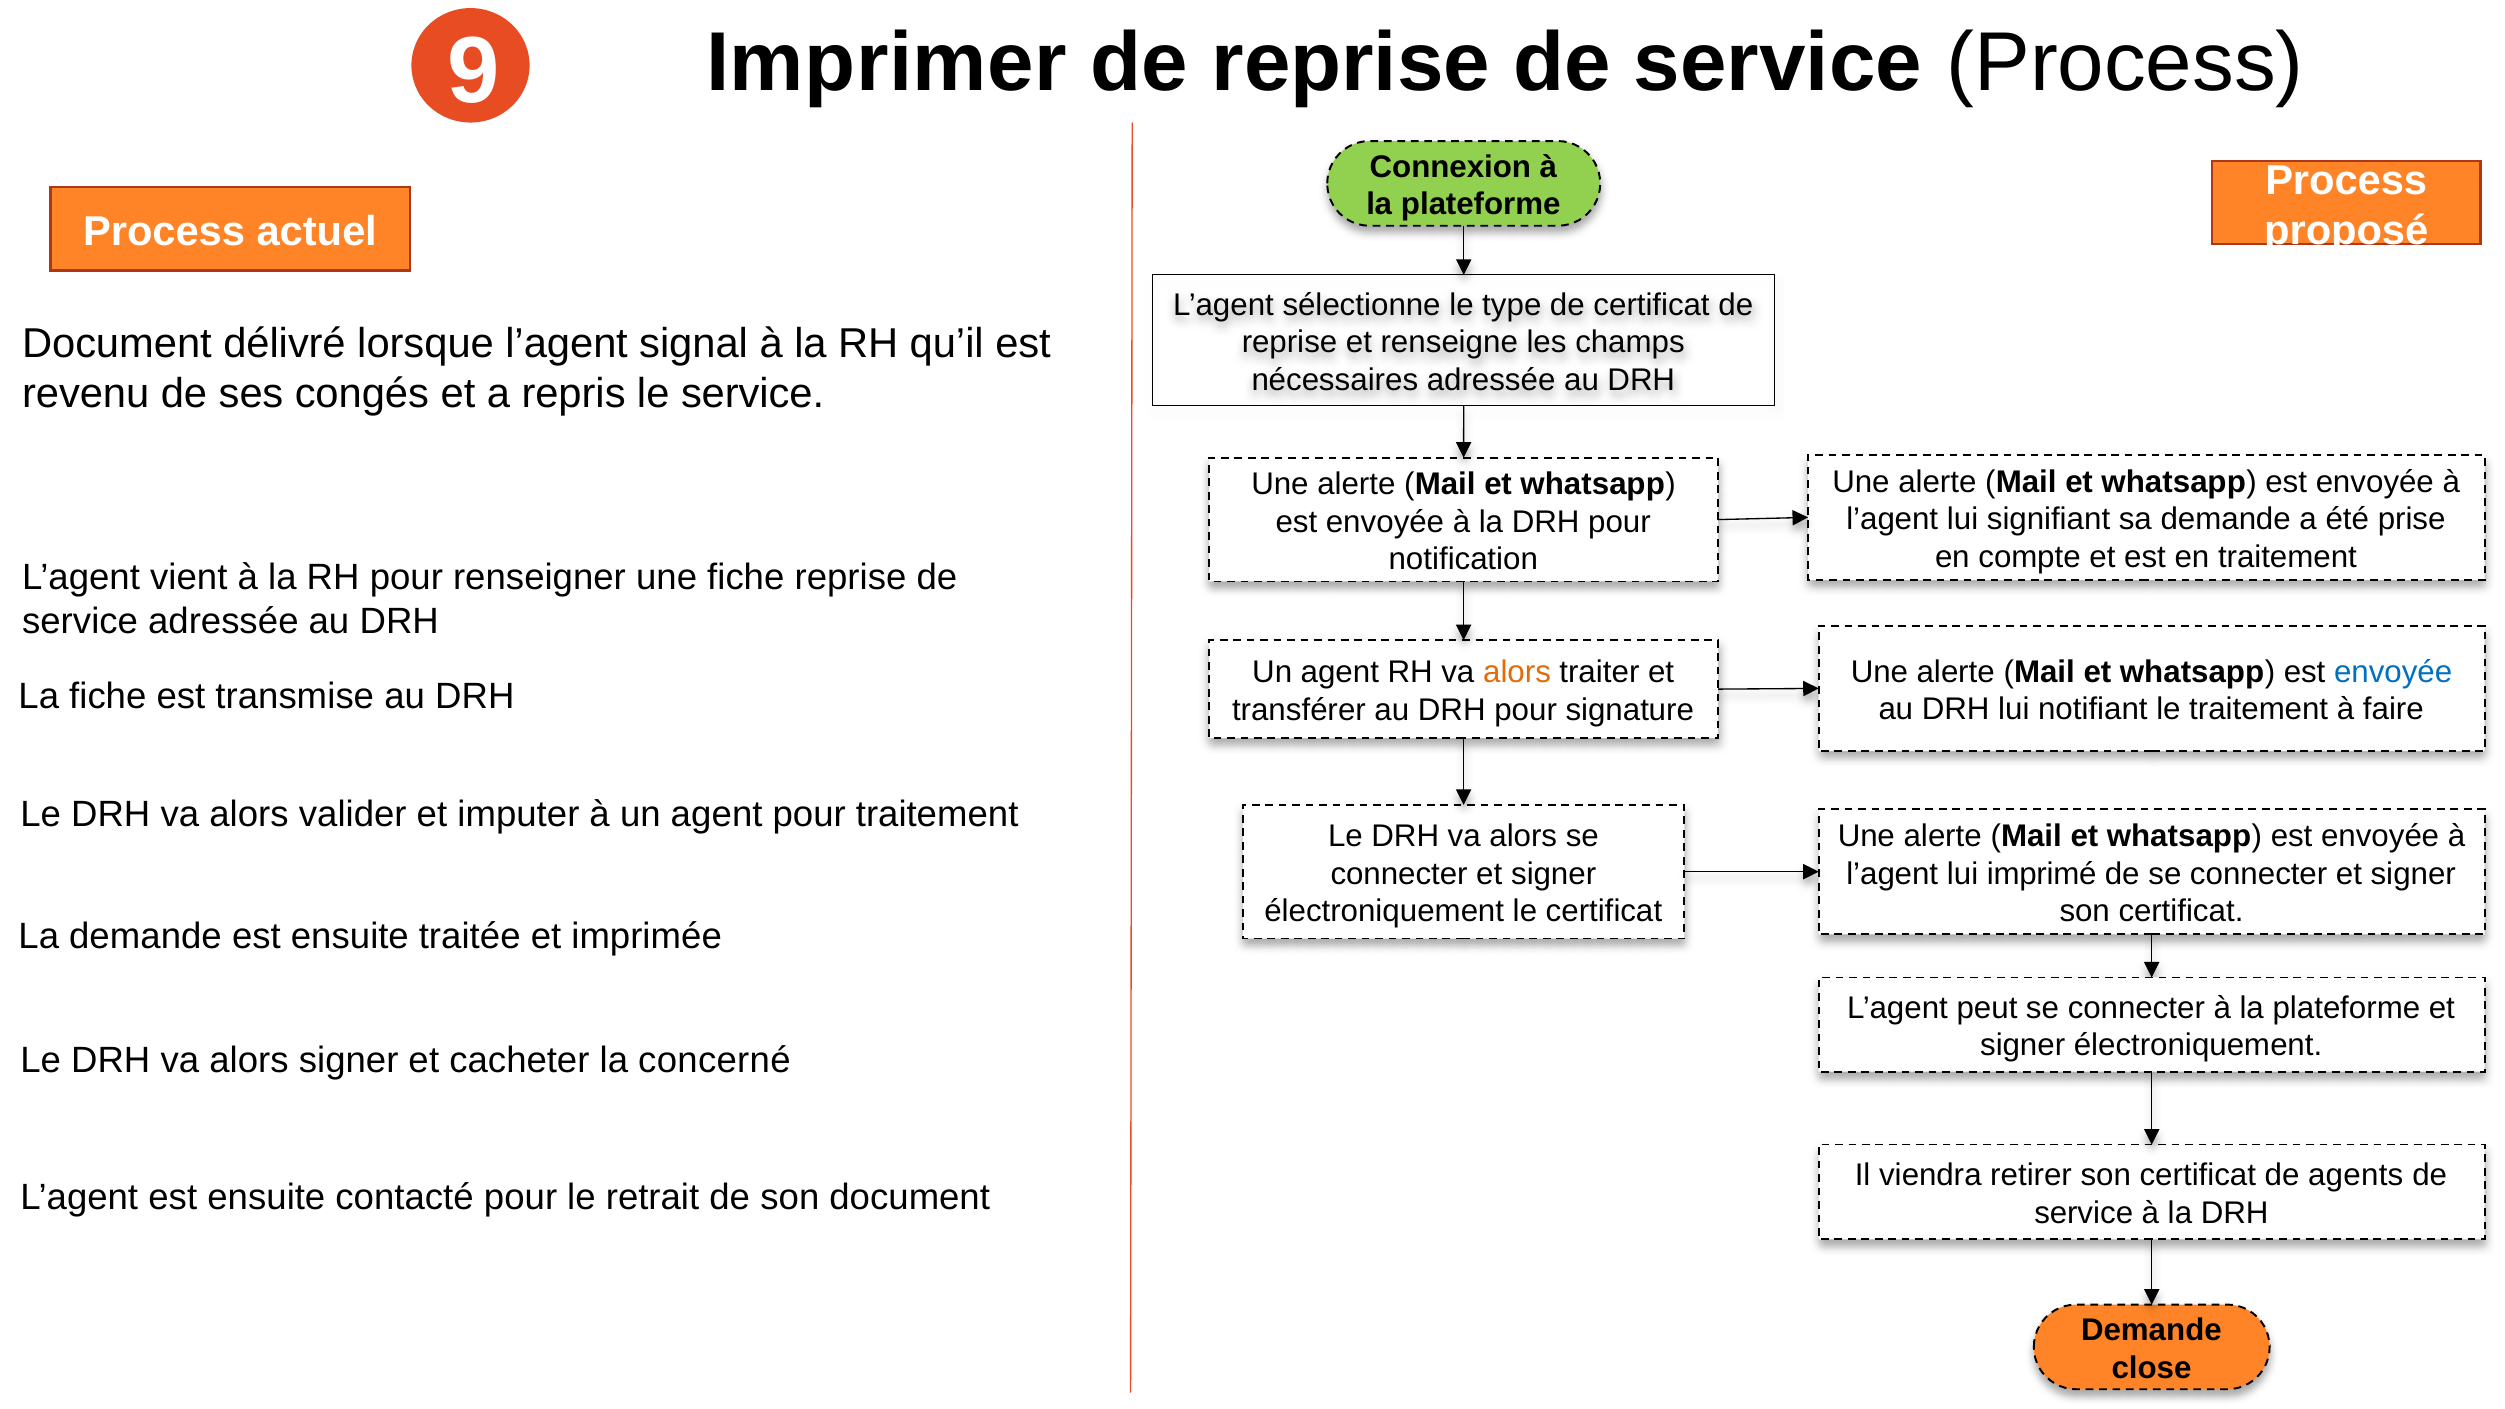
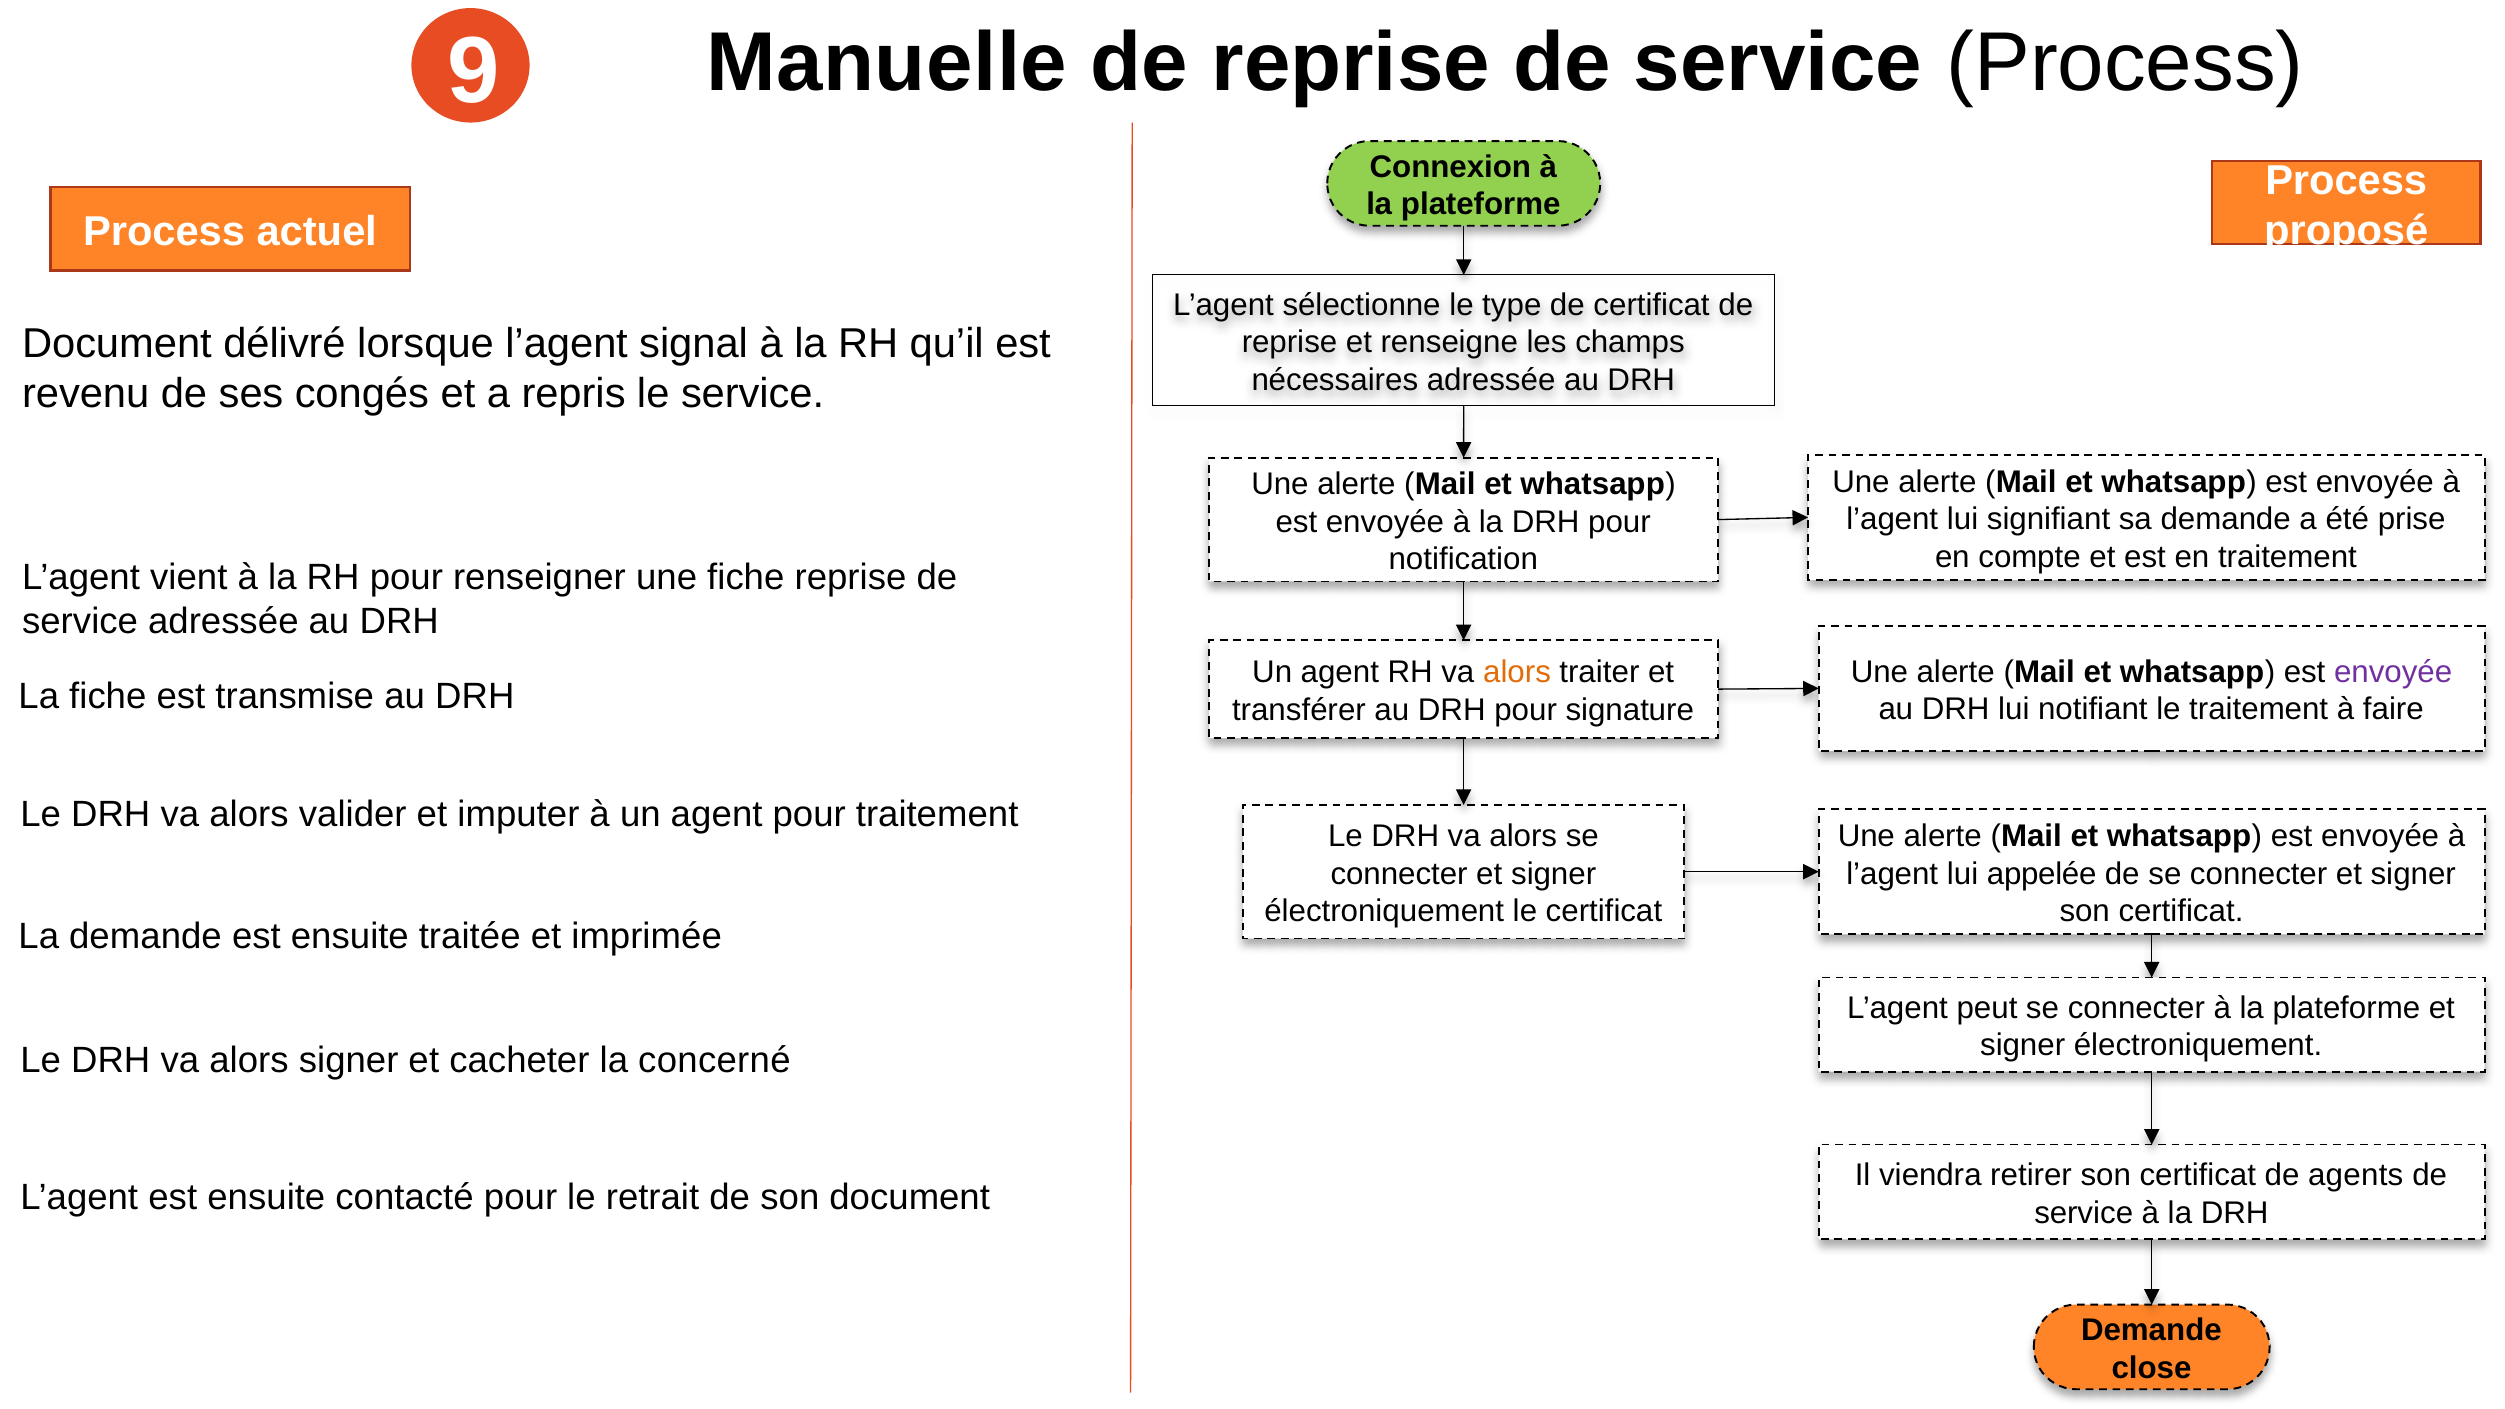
Imprimer: Imprimer -> Manuelle
envoyée at (2393, 672) colour: blue -> purple
imprimé: imprimé -> appelée
